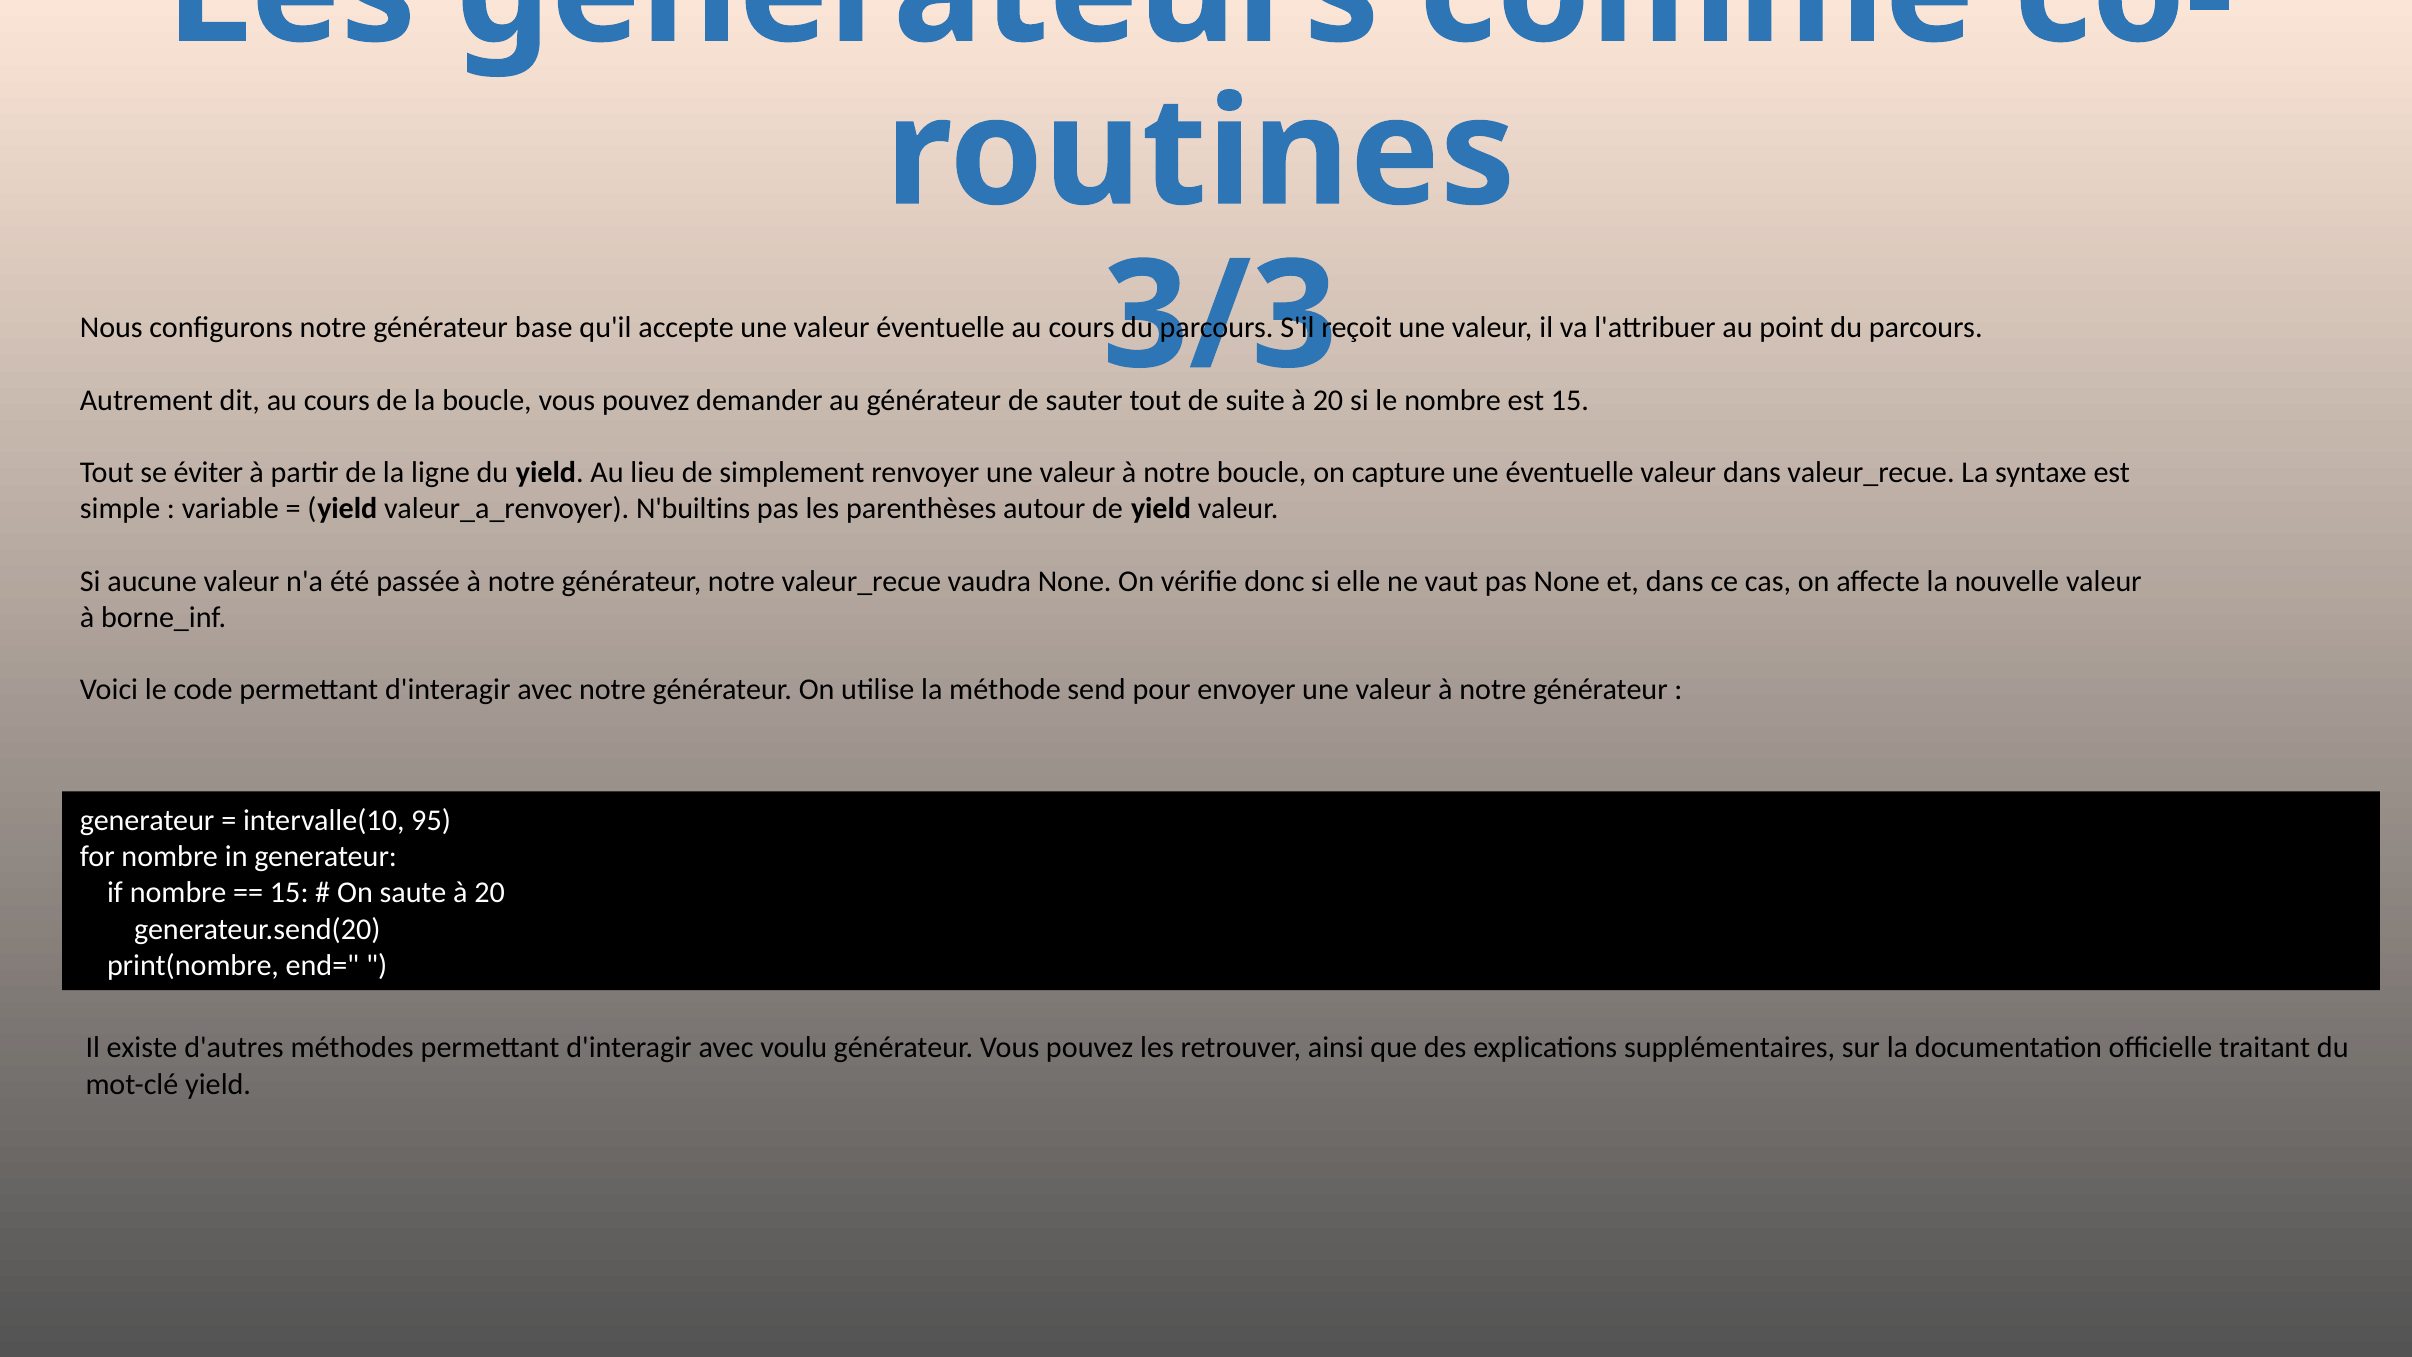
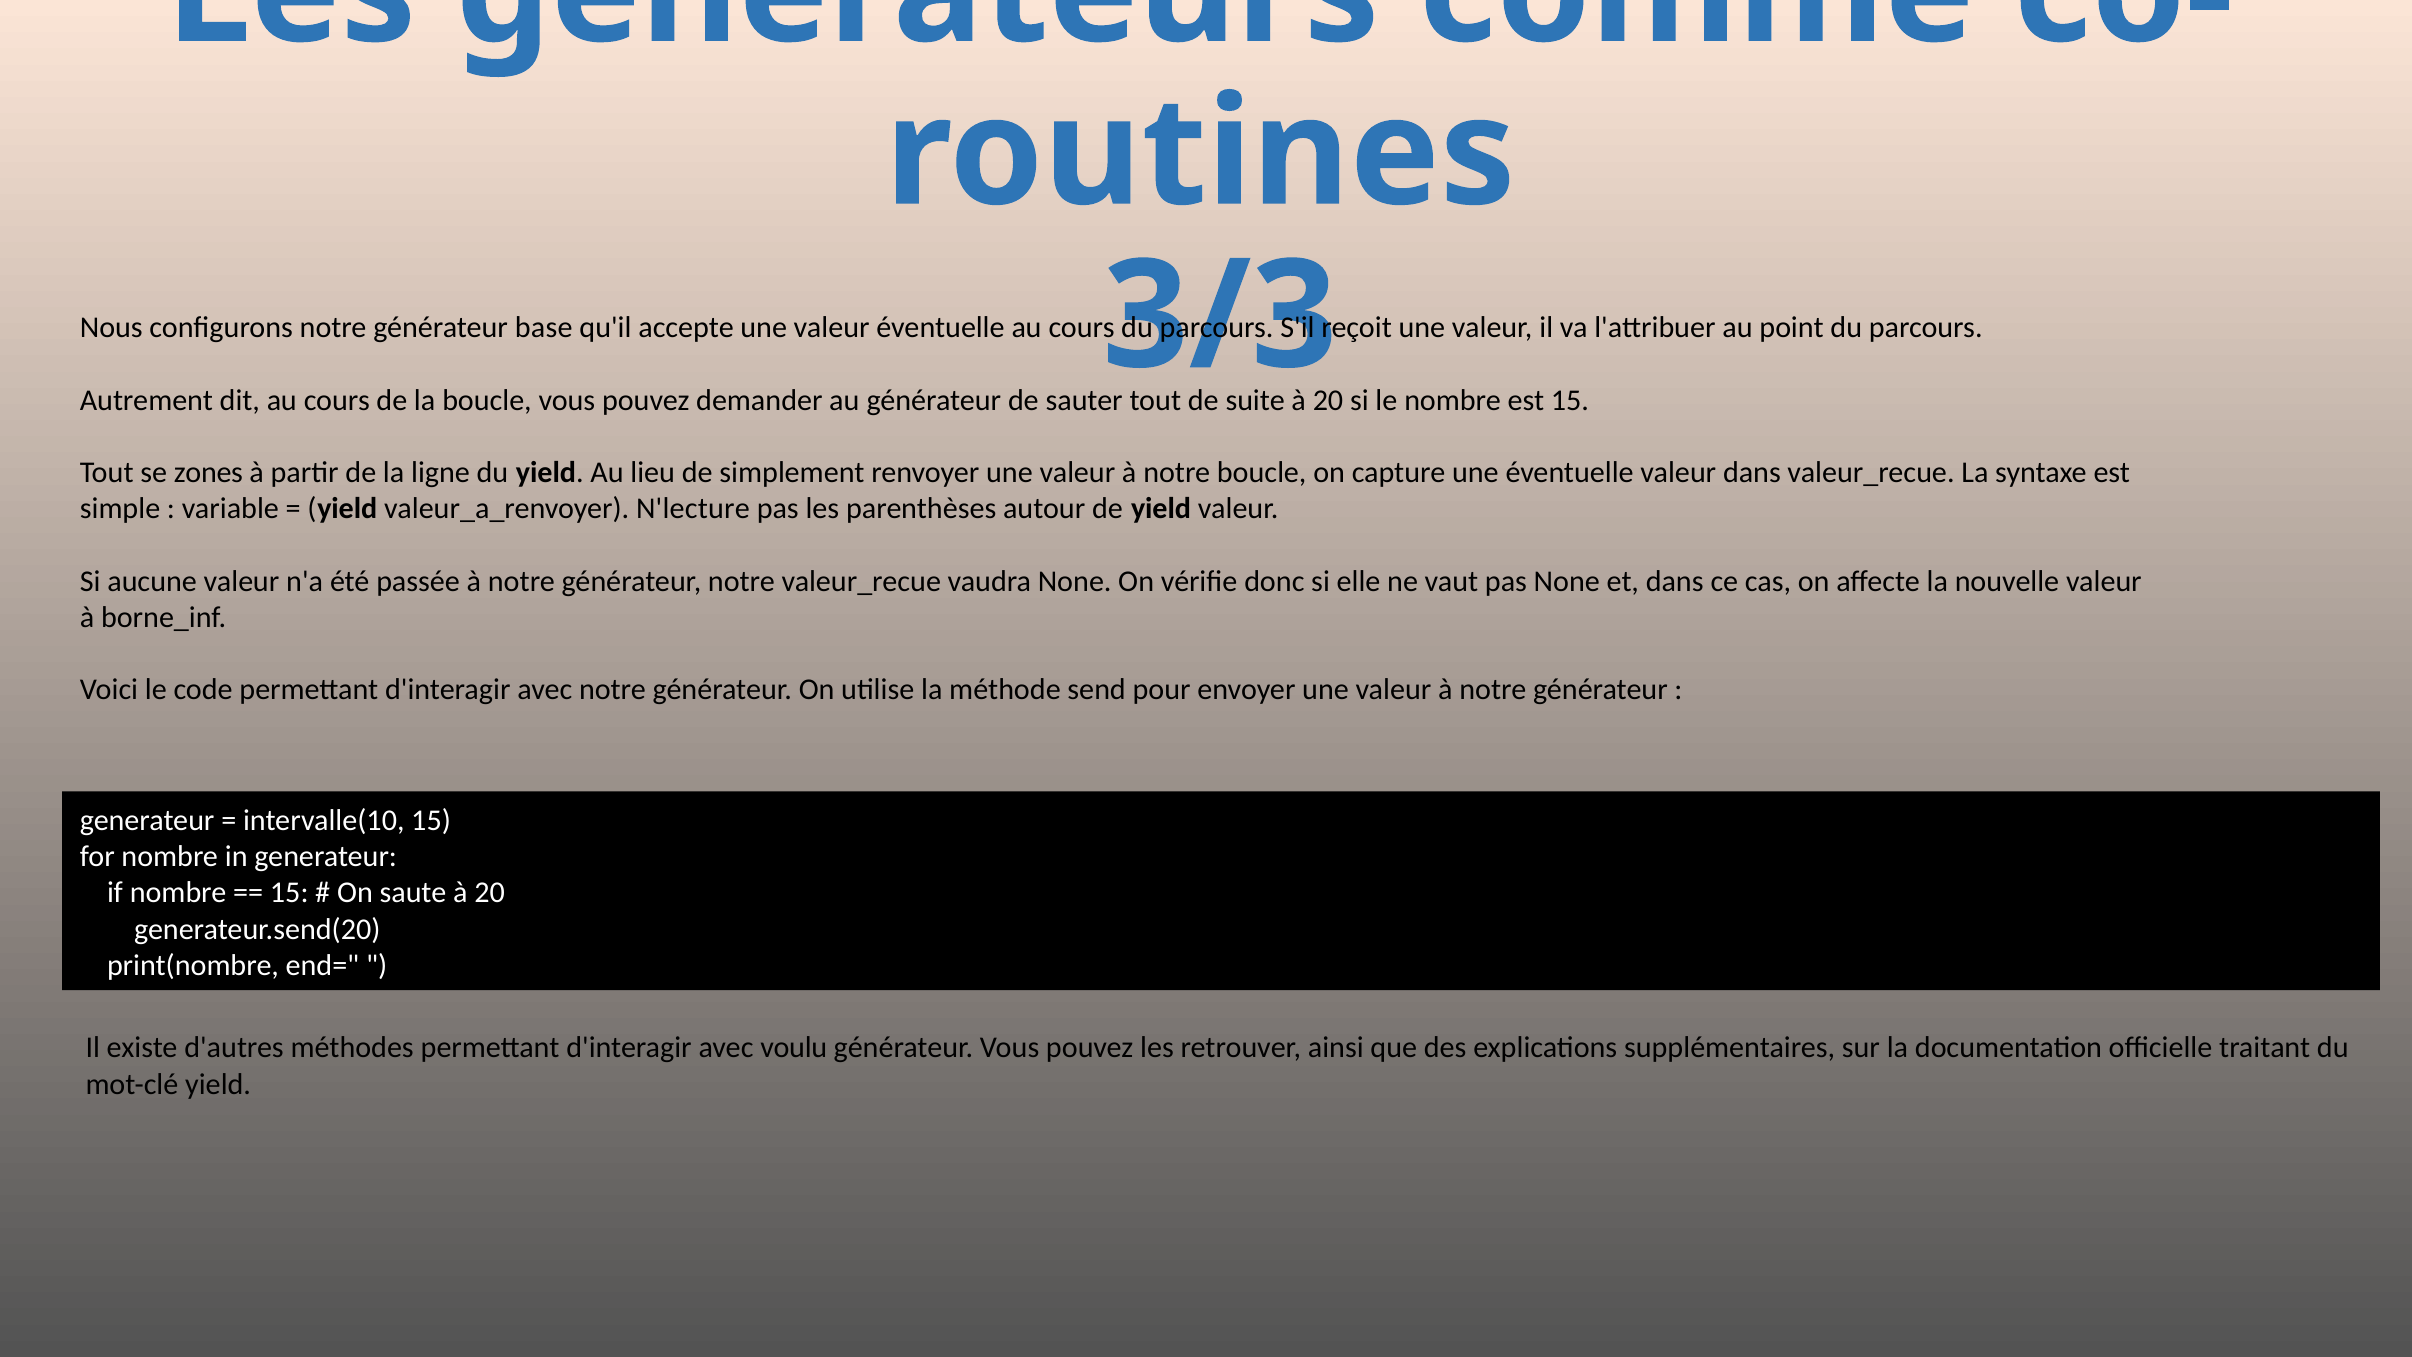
éviter: éviter -> zones
N'builtins: N'builtins -> N'lecture
intervalle(10 95: 95 -> 15
